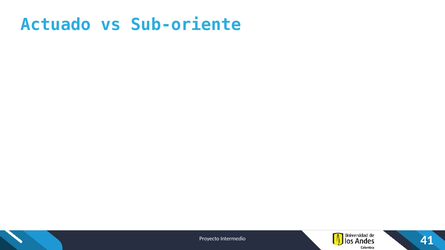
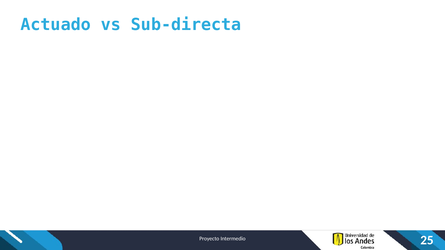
Sub-oriente: Sub-oriente -> Sub-directa
41: 41 -> 25
